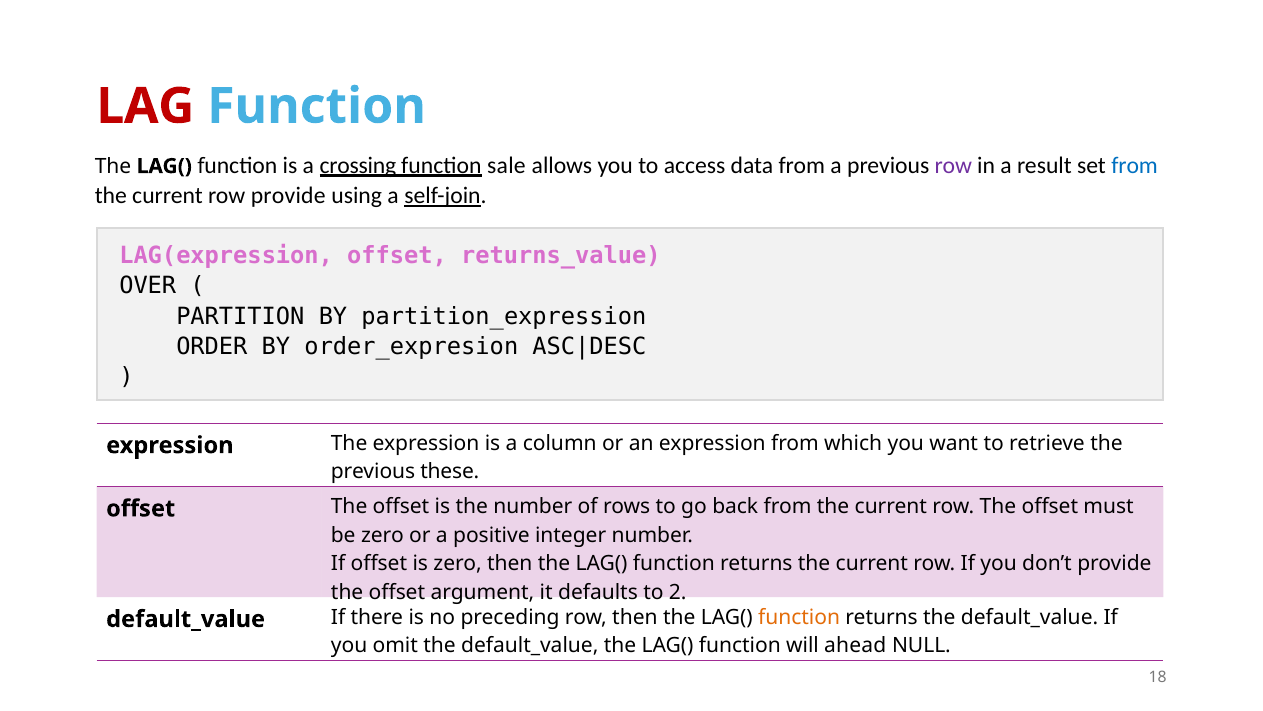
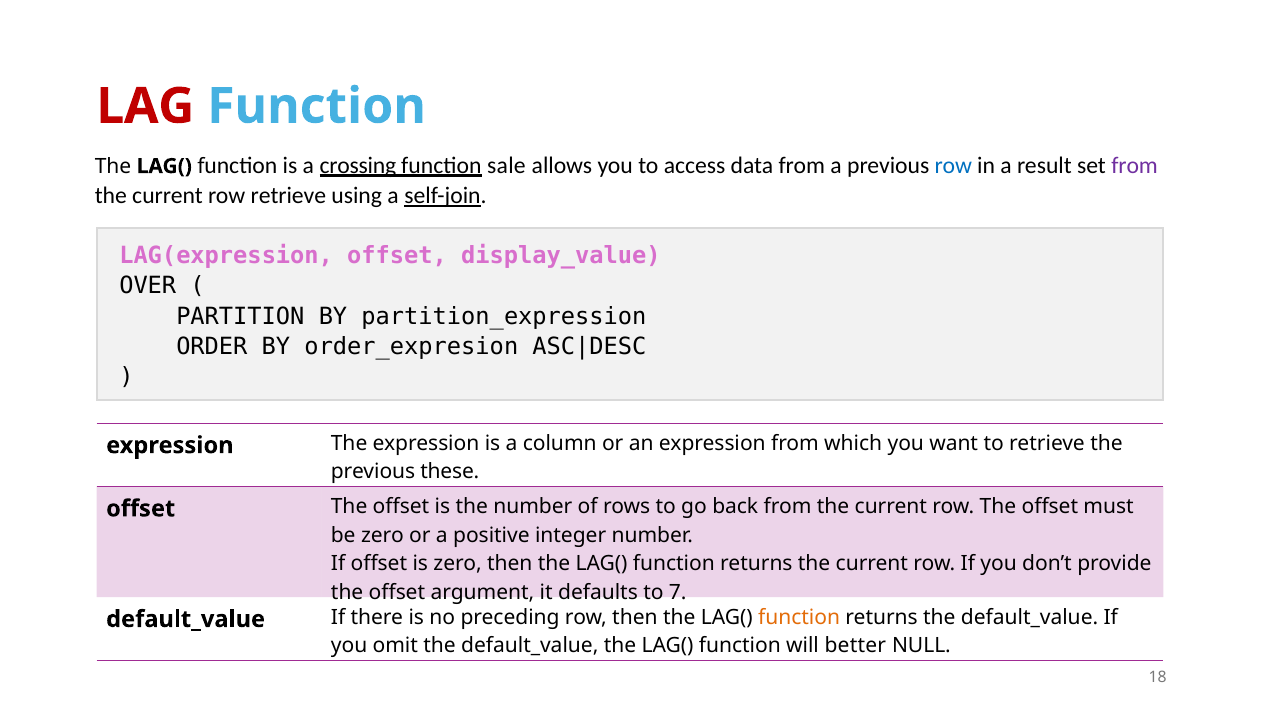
row at (953, 165) colour: purple -> blue
from at (1135, 165) colour: blue -> purple
row provide: provide -> retrieve
returns_value: returns_value -> display_value
2: 2 -> 7
ahead: ahead -> better
